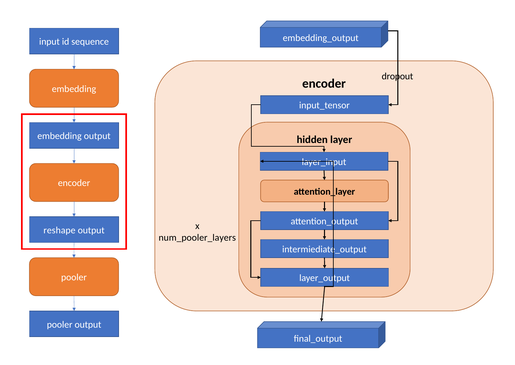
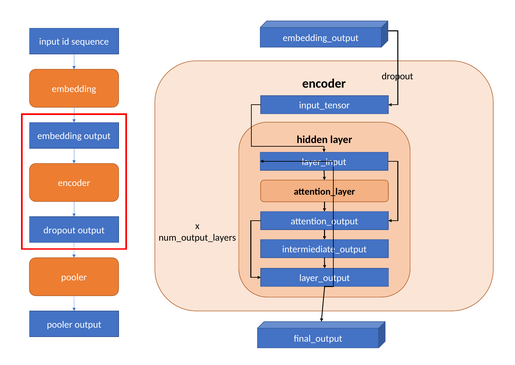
reshape at (60, 230): reshape -> dropout
num_pooler_layers: num_pooler_layers -> num_output_layers
